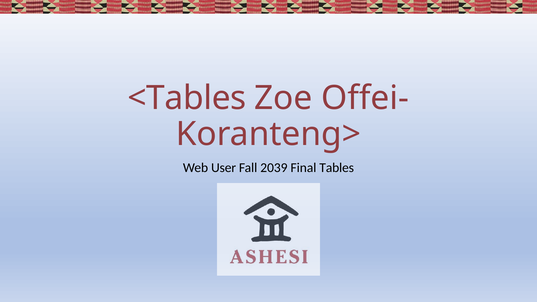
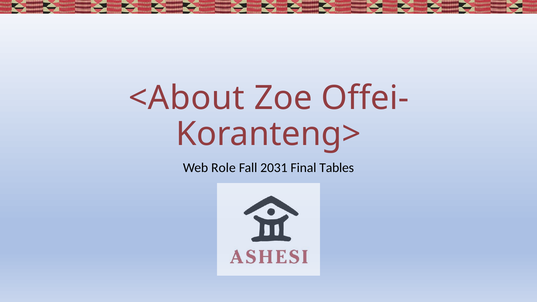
<Tables: <Tables -> <About
User: User -> Role
2039: 2039 -> 2031
